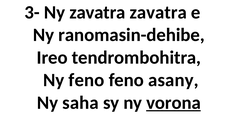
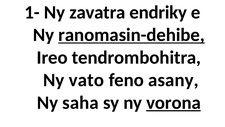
3-: 3- -> 1-
zavatra zavatra: zavatra -> endriky
ranomasin-dehibe underline: none -> present
Ny feno: feno -> vato
